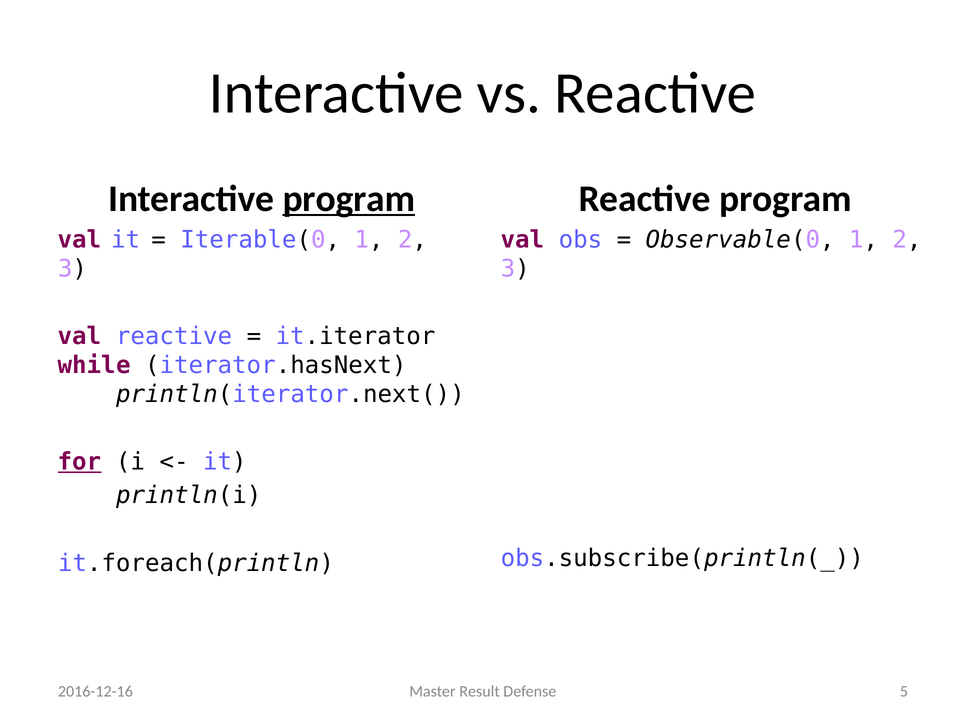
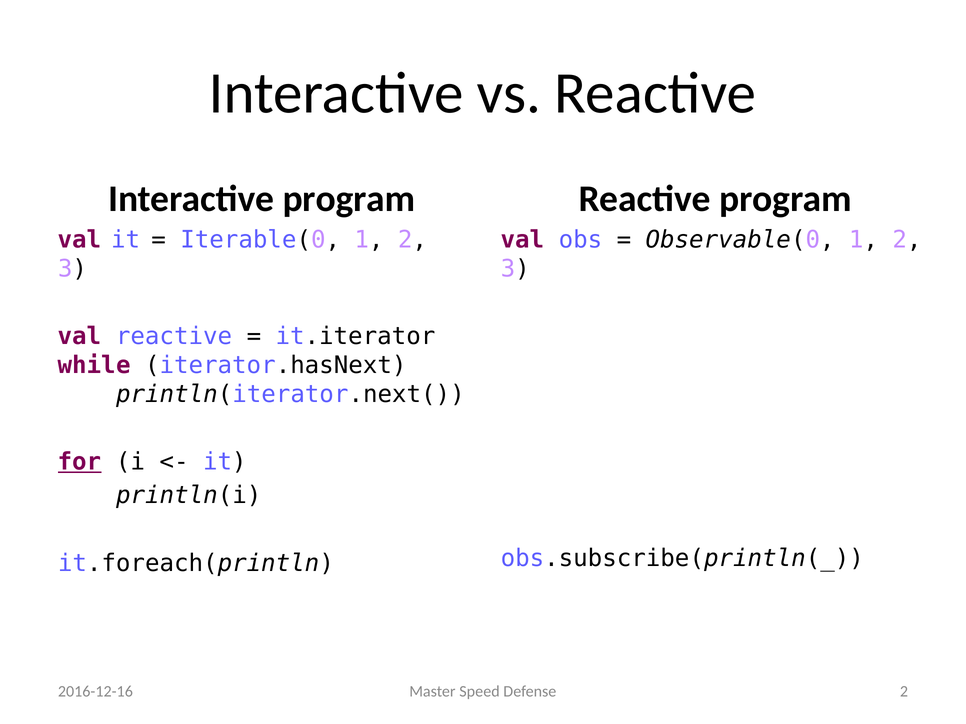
program at (349, 199) underline: present -> none
Result: Result -> Speed
Defense 5: 5 -> 2
